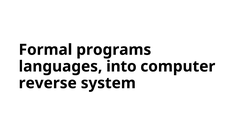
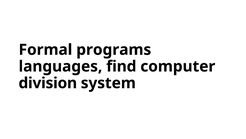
into: into -> find
reverse: reverse -> division
